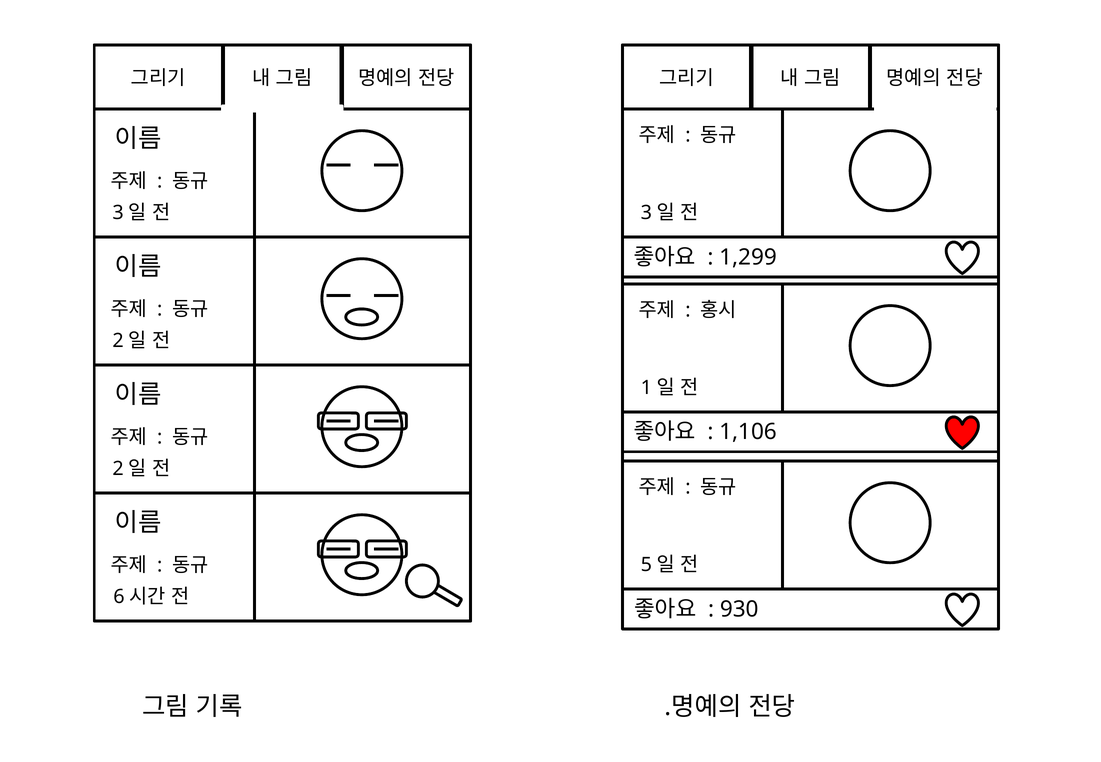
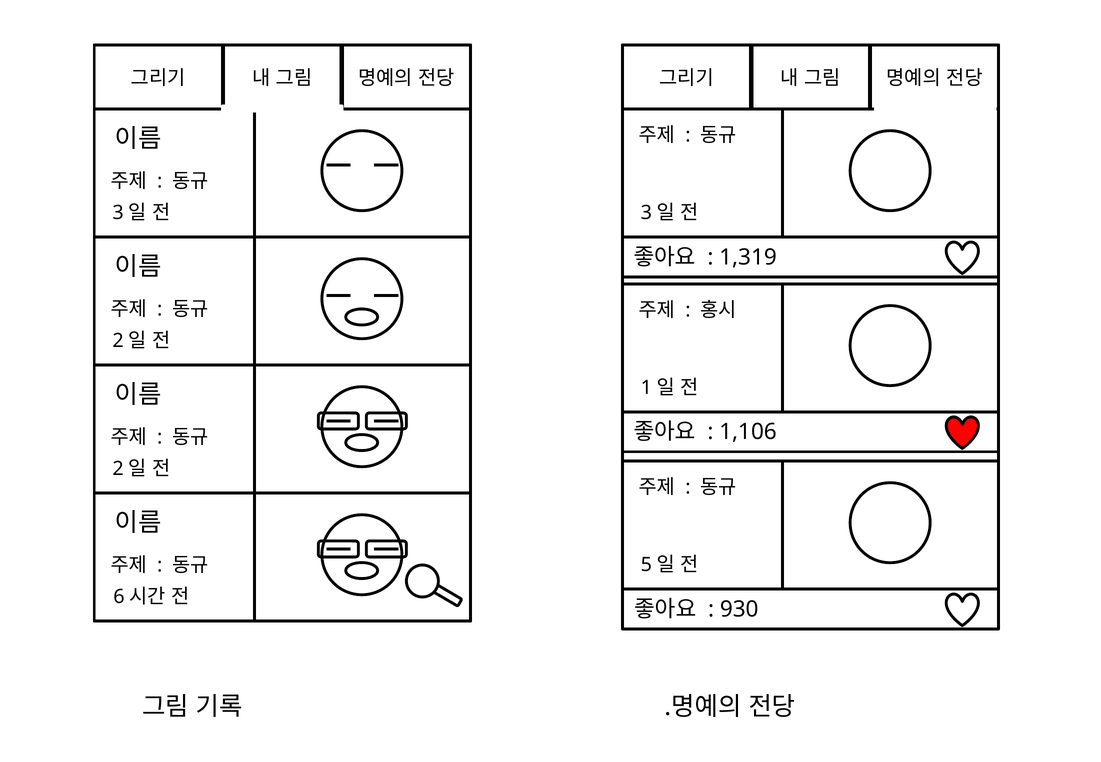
1,299: 1,299 -> 1,319
